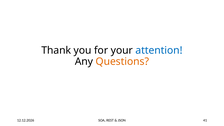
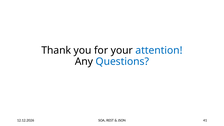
Questions colour: orange -> blue
